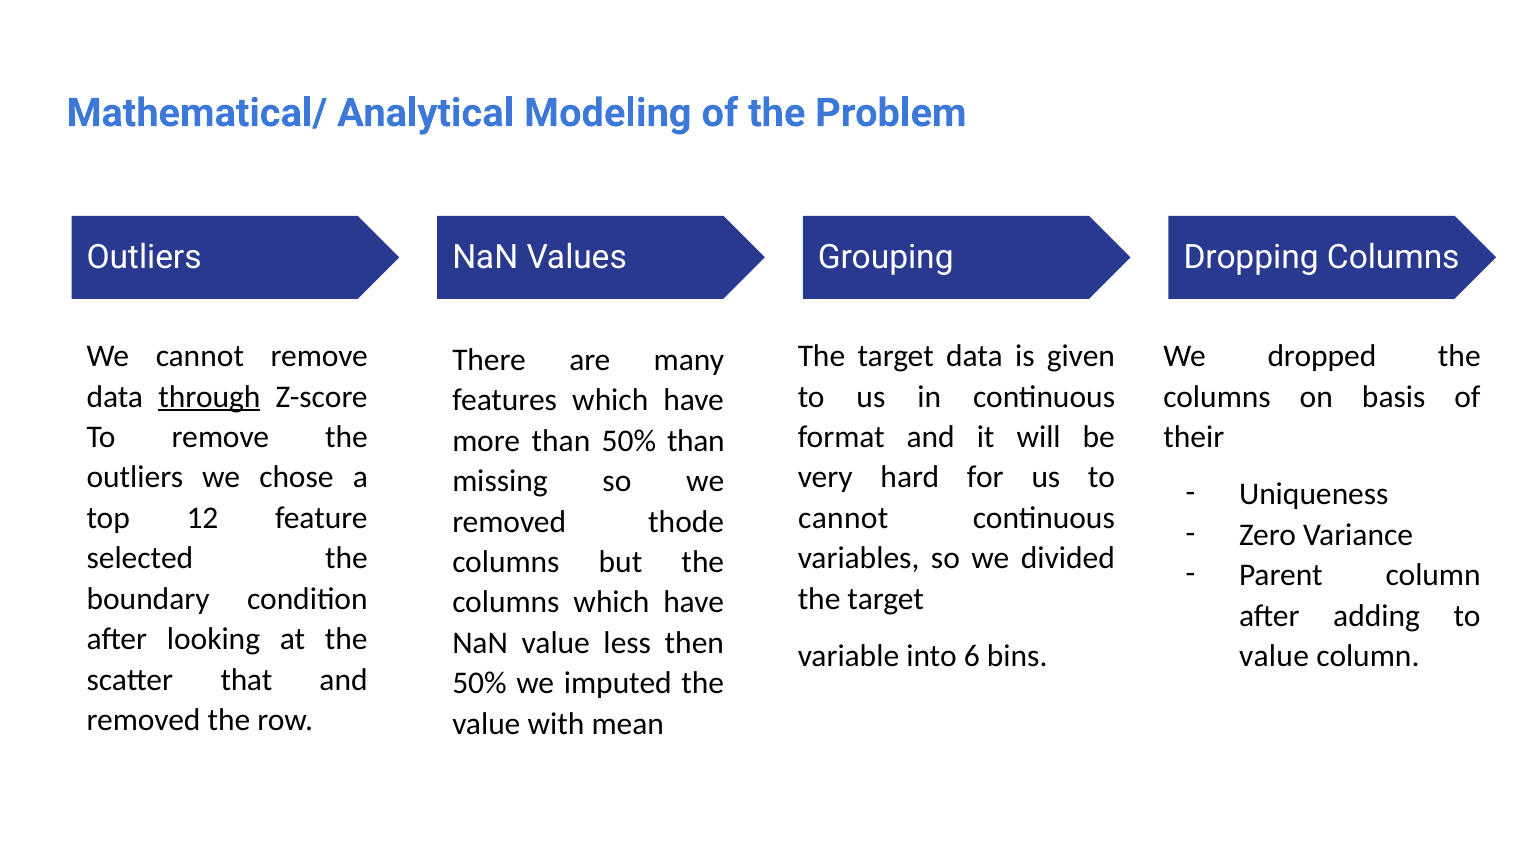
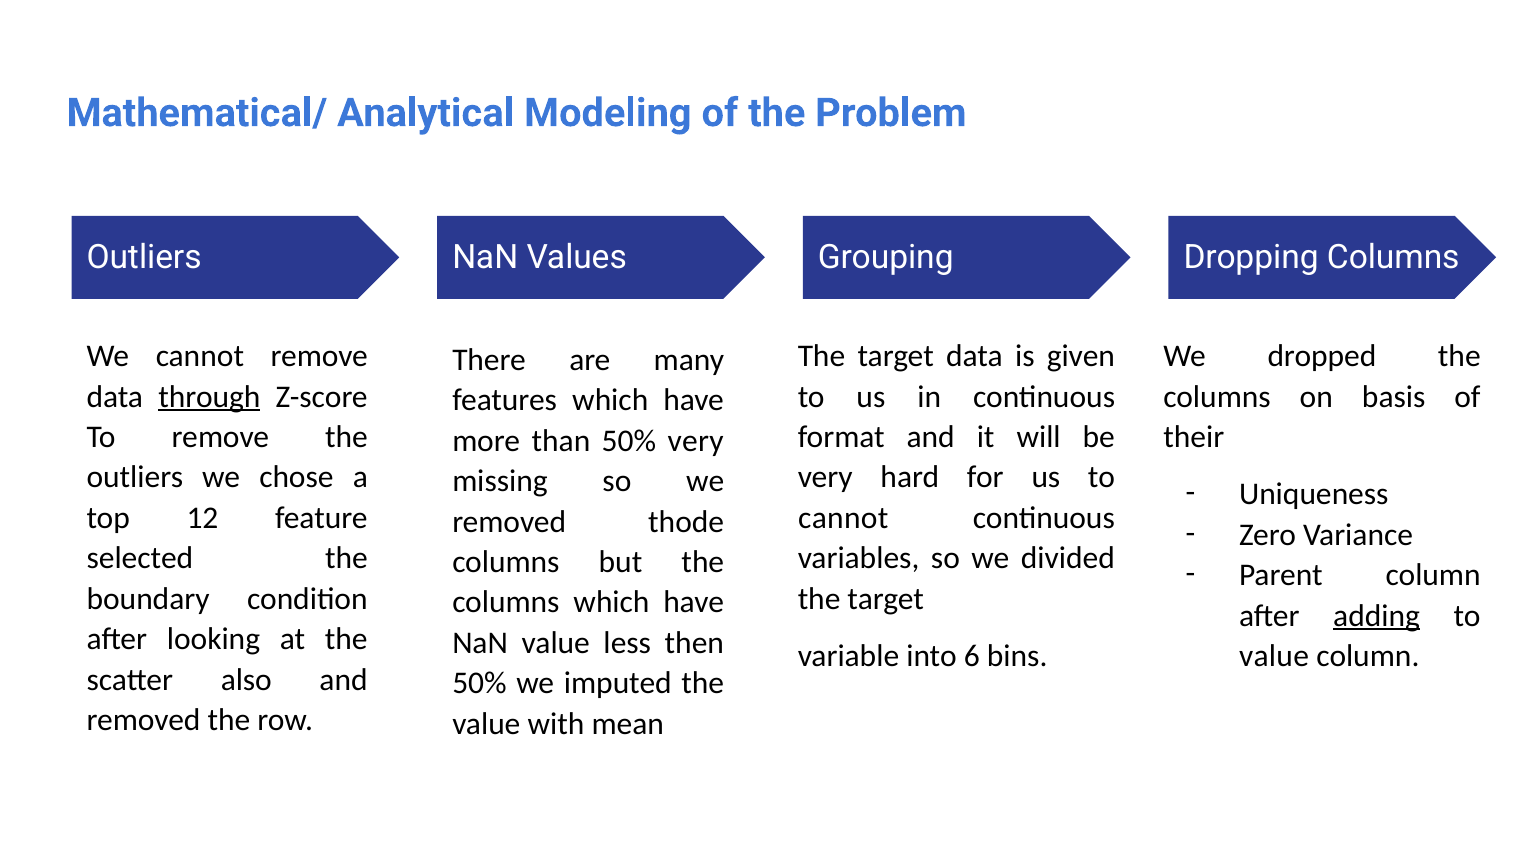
50% than: than -> very
adding underline: none -> present
that: that -> also
